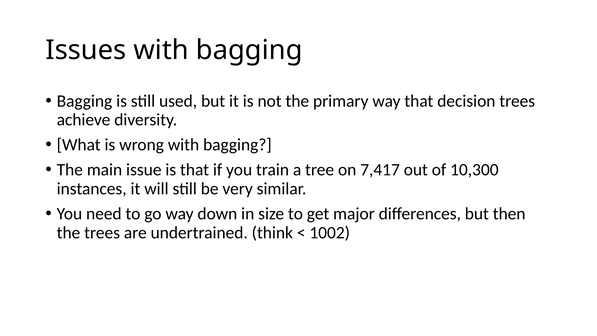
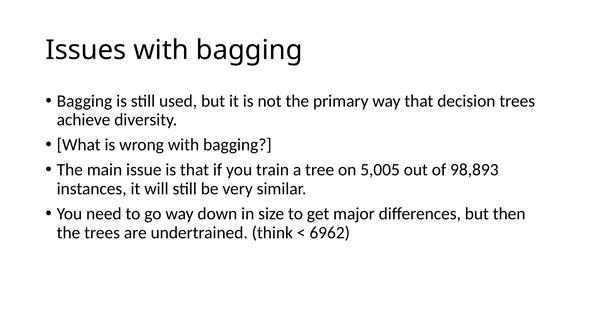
7,417: 7,417 -> 5,005
10,300: 10,300 -> 98,893
1002: 1002 -> 6962
